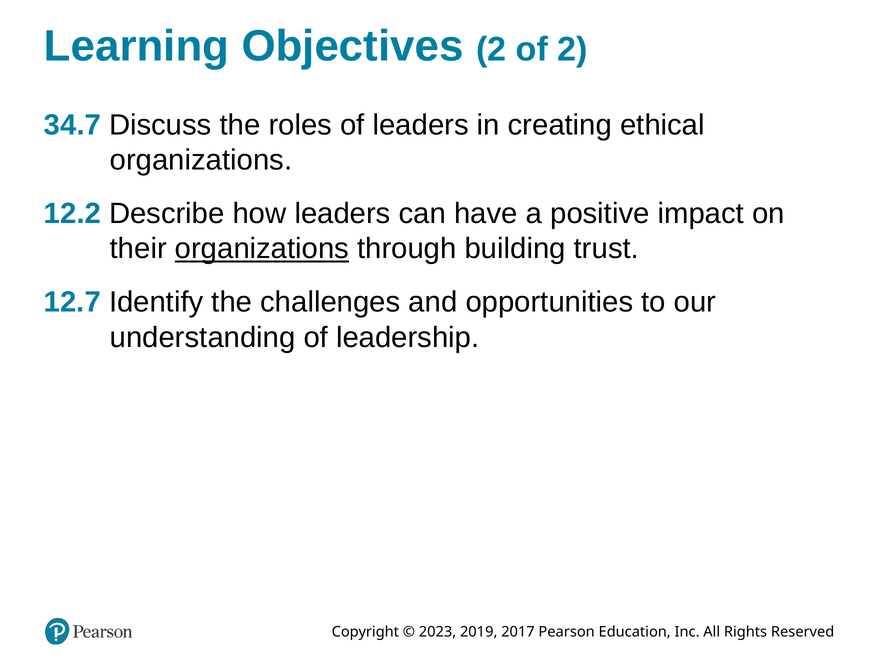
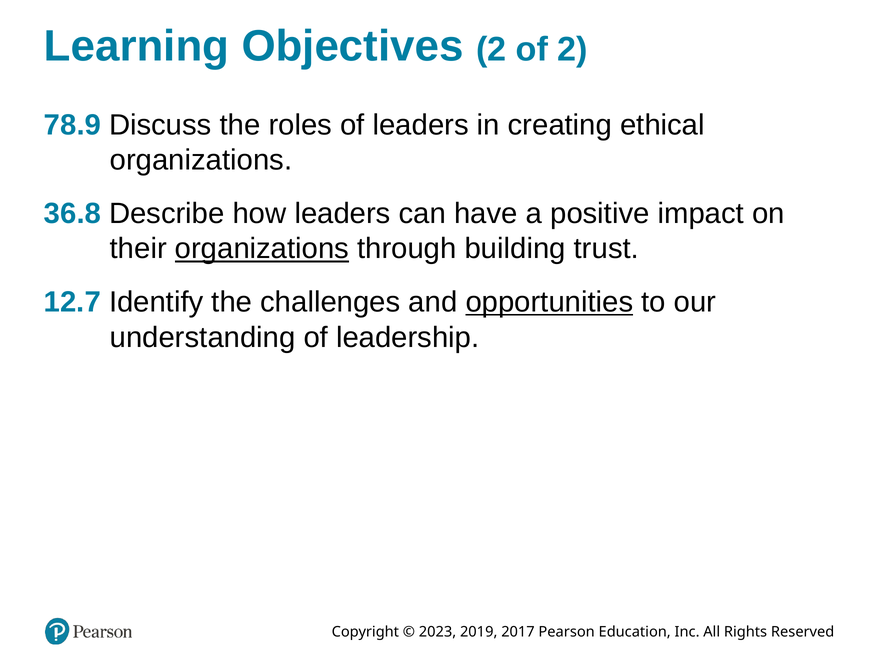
34.7: 34.7 -> 78.9
12.2: 12.2 -> 36.8
opportunities underline: none -> present
